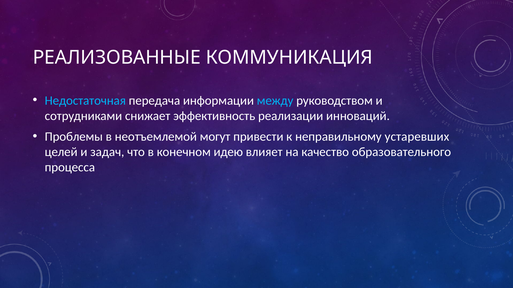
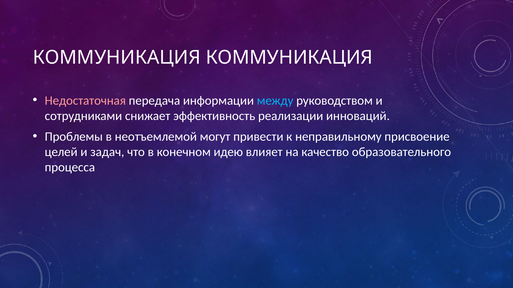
РЕАЛИЗОВАННЫЕ at (117, 58): РЕАЛИЗОВАННЫЕ -> КОММУНИКАЦИЯ
Недостаточная colour: light blue -> pink
устаревших: устаревших -> присвоение
